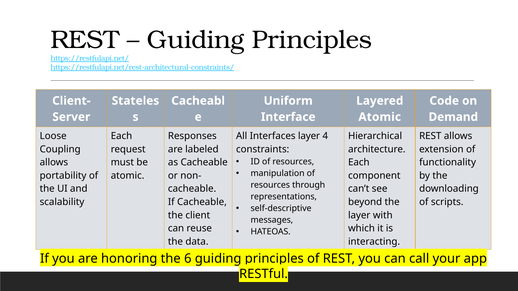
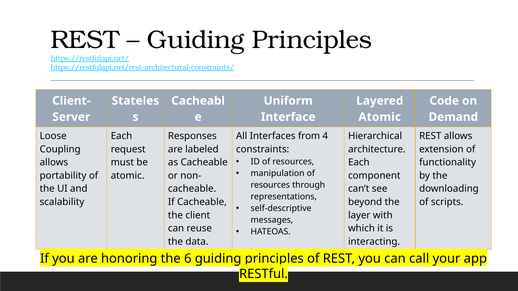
Interfaces layer: layer -> from
